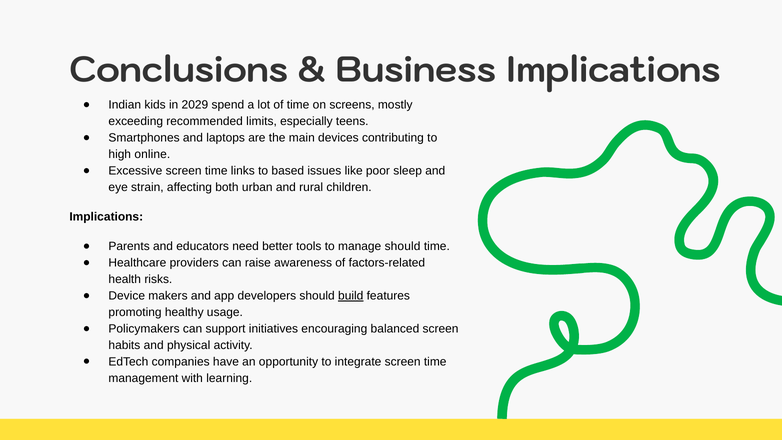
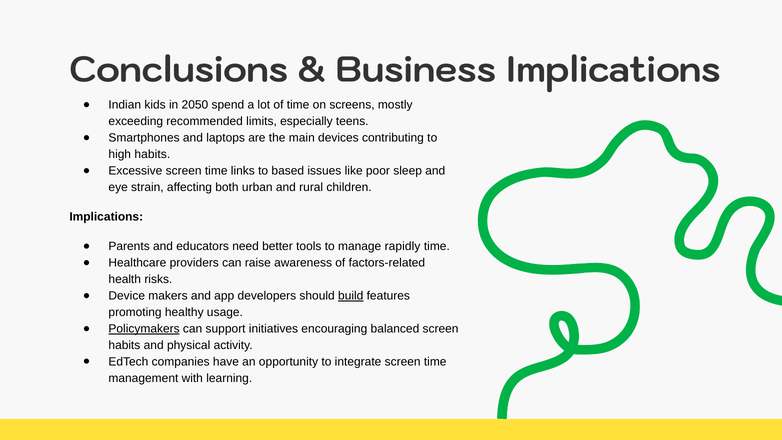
2029: 2029 -> 2050
high online: online -> habits
manage should: should -> rapidly
Policymakers underline: none -> present
